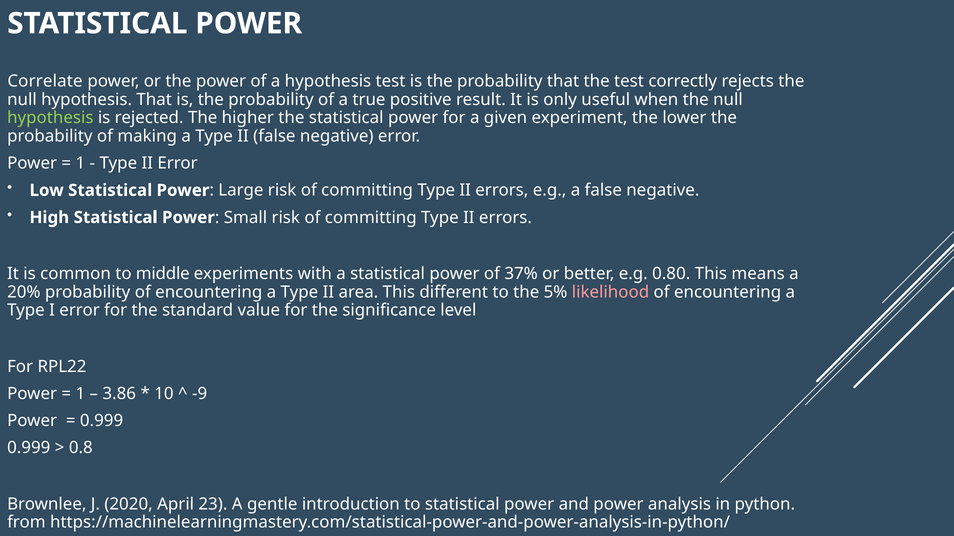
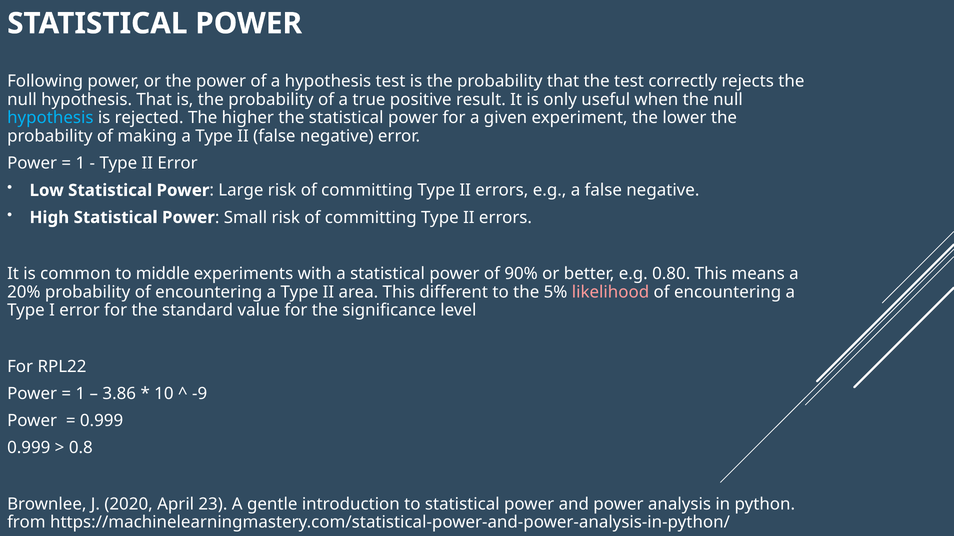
Correlate: Correlate -> Following
hypothesis at (50, 118) colour: light green -> light blue
37%: 37% -> 90%
